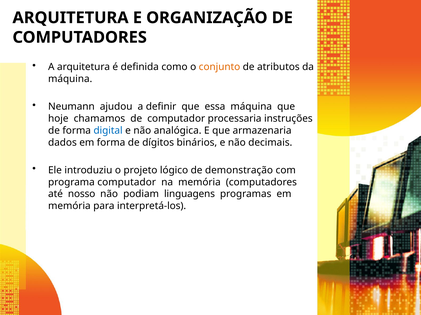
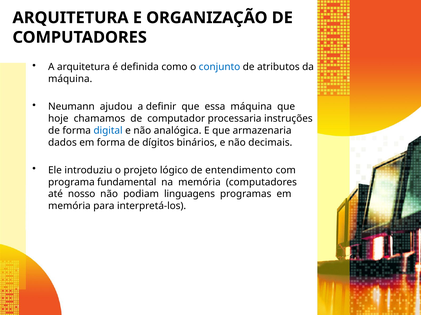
conjunto colour: orange -> blue
demonstração: demonstração -> entendimento
programa computador: computador -> fundamental
